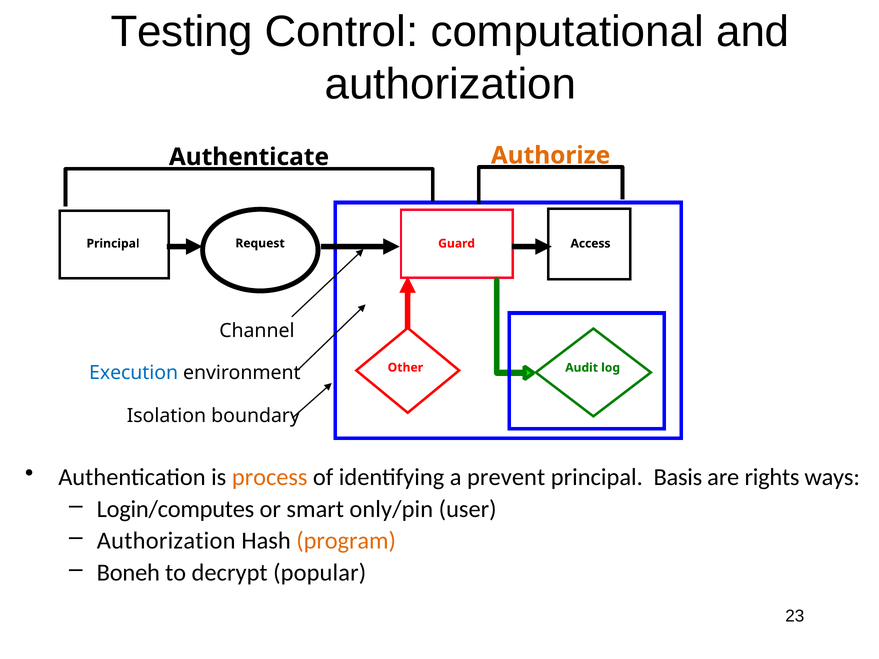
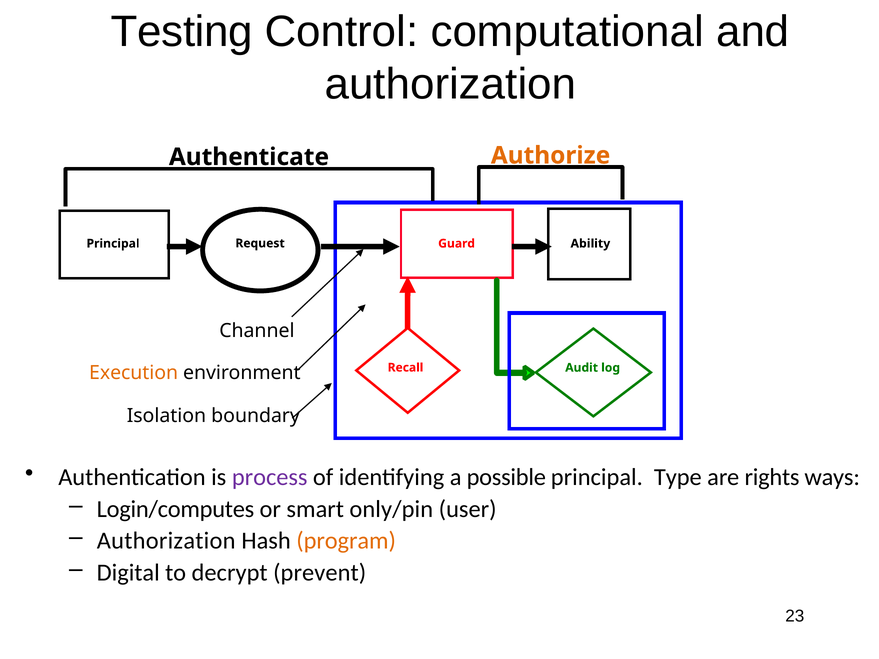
Access: Access -> Ability
Other: Other -> Recall
Execution colour: blue -> orange
process colour: orange -> purple
prevent: prevent -> possible
Basis: Basis -> Type
Boneh: Boneh -> Digital
popular: popular -> prevent
